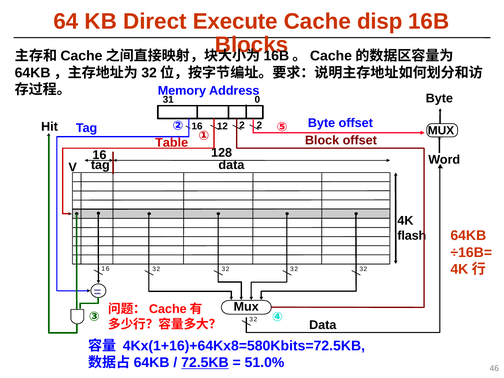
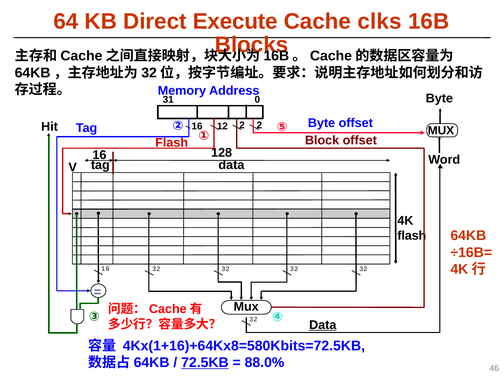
disp: disp -> clks
Table at (172, 143): Table -> Flash
Data at (323, 325) underline: none -> present
51.0%: 51.0% -> 88.0%
